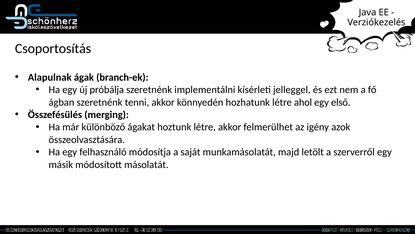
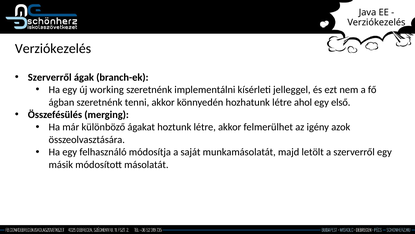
Csoportosítás at (53, 48): Csoportosítás -> Verziókezelés
Alapulnak at (50, 77): Alapulnak -> Szerverről
próbálja: próbálja -> working
